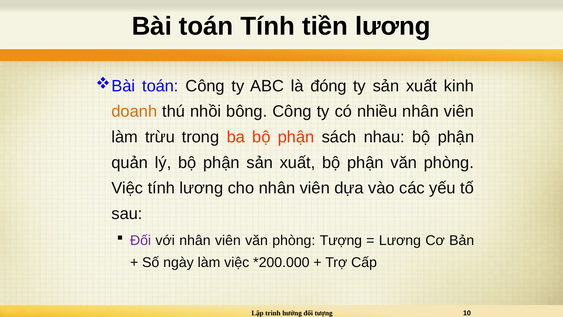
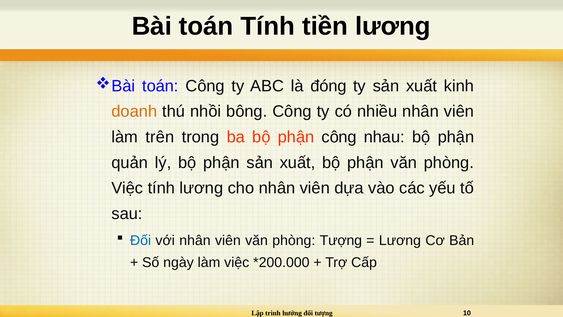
trừu: trừu -> trên
phận sách: sách -> công
Đối at (141, 240) colour: purple -> blue
